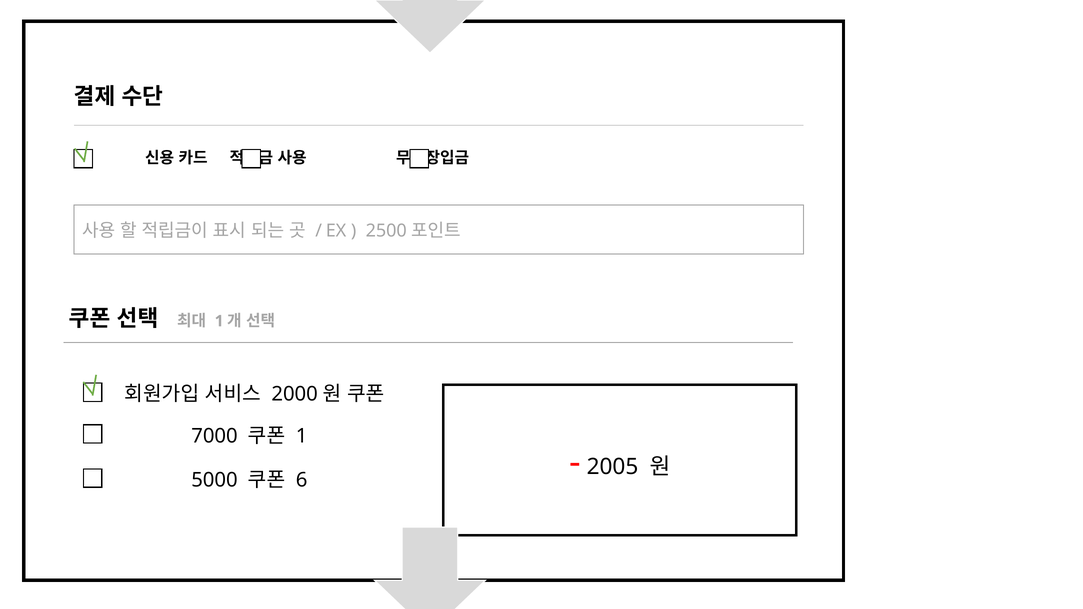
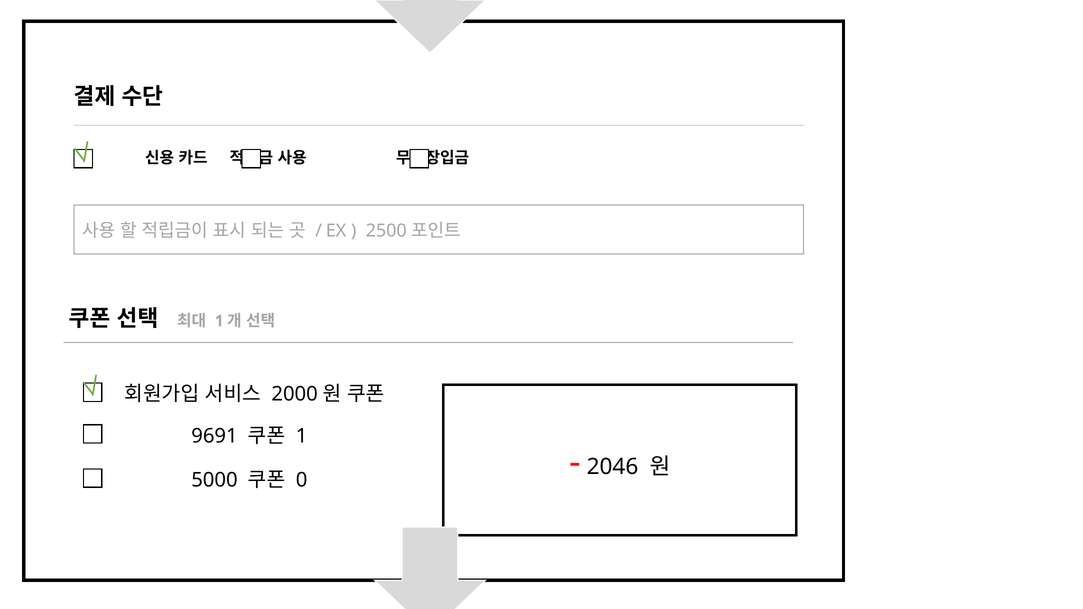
7000: 7000 -> 9691
6: 6 -> 0
2005: 2005 -> 2046
